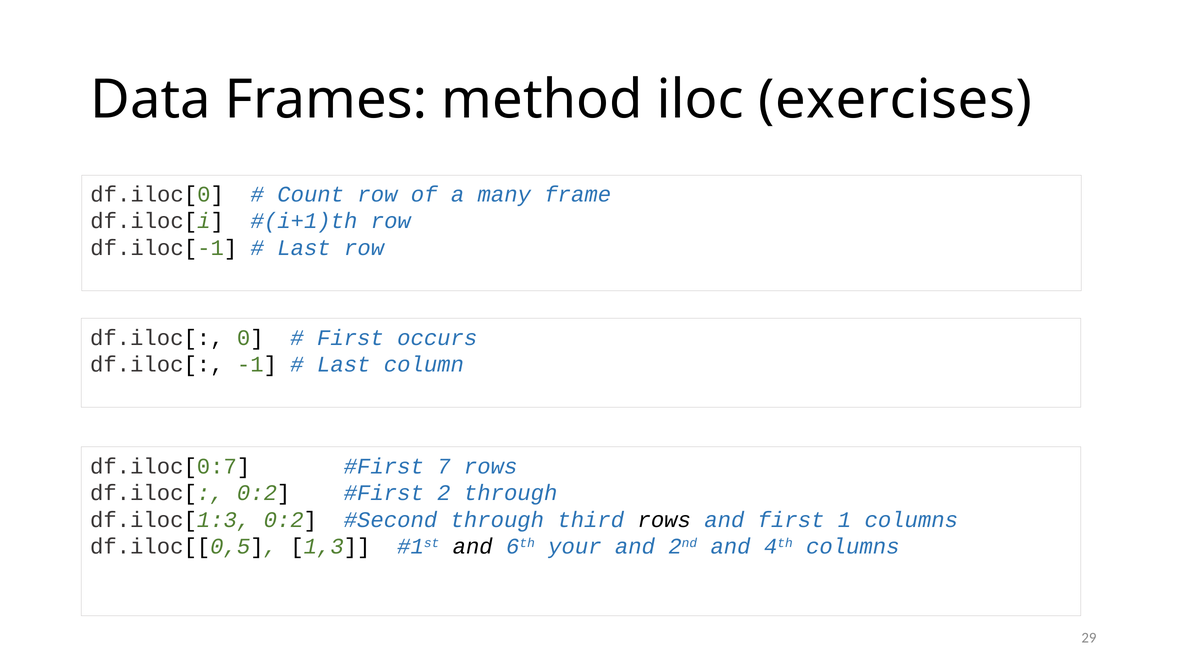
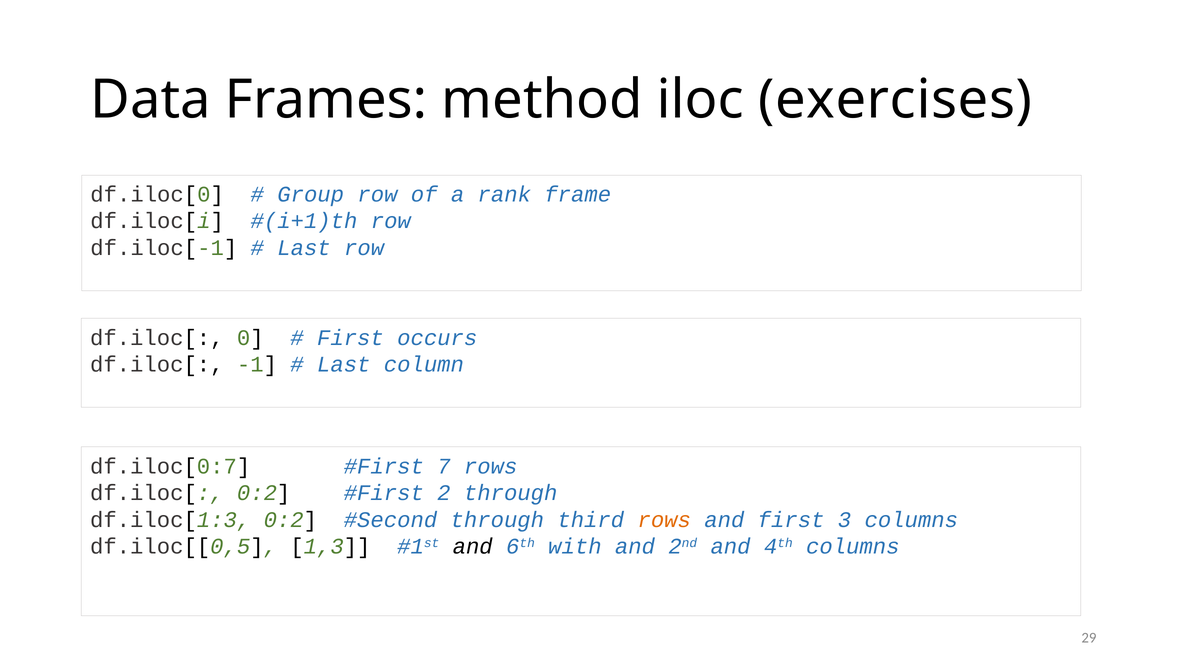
Count: Count -> Group
many: many -> rank
rows at (664, 519) colour: black -> orange
1: 1 -> 3
your: your -> with
